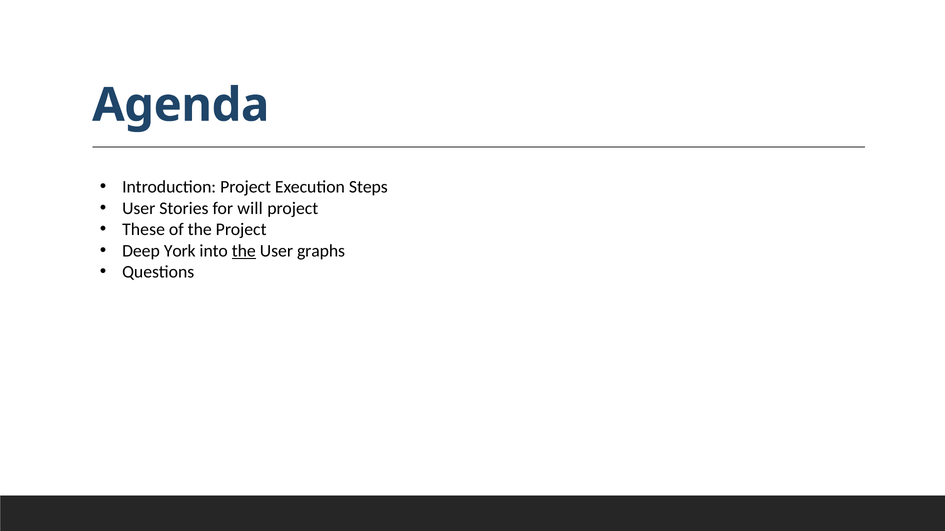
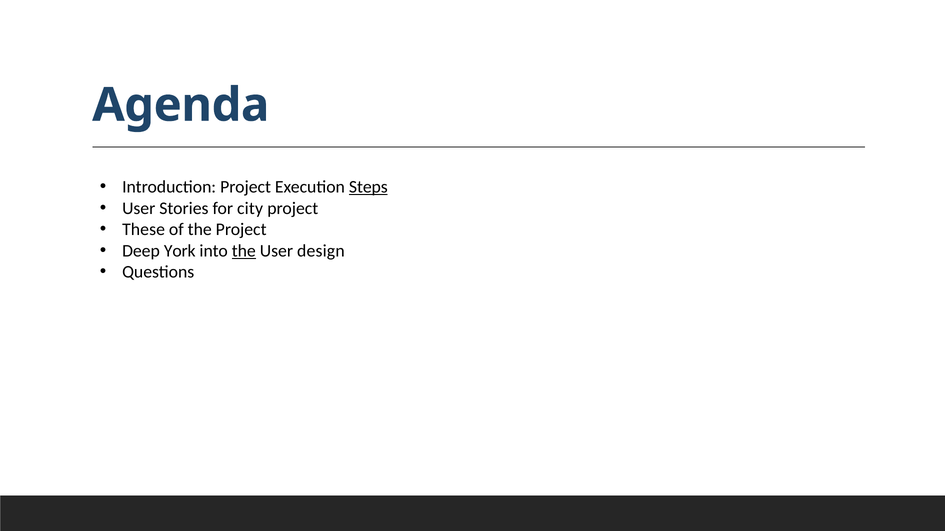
Steps underline: none -> present
will: will -> city
graphs: graphs -> design
